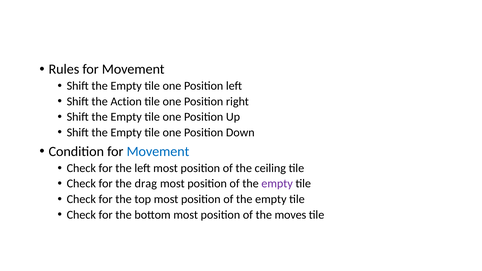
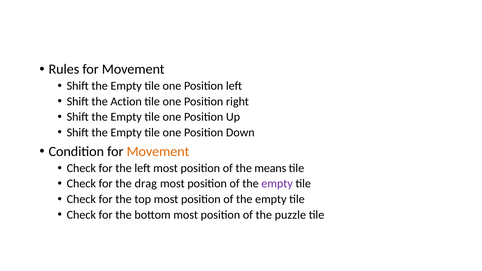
Movement at (158, 152) colour: blue -> orange
ceiling: ceiling -> means
moves: moves -> puzzle
